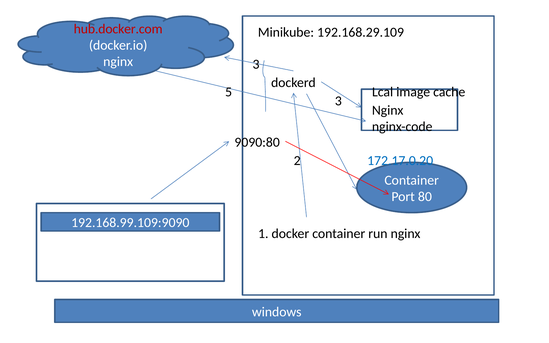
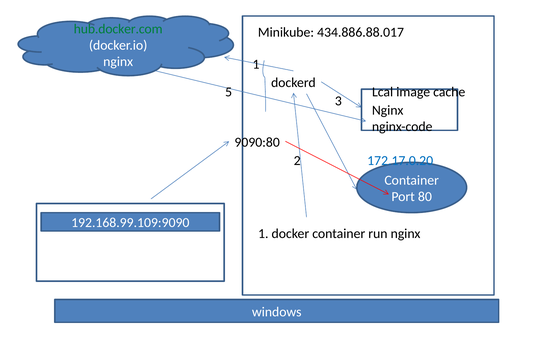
hub.docker.com colour: red -> green
192.168.29.109: 192.168.29.109 -> 434.886.88.017
nginx 3: 3 -> 1
